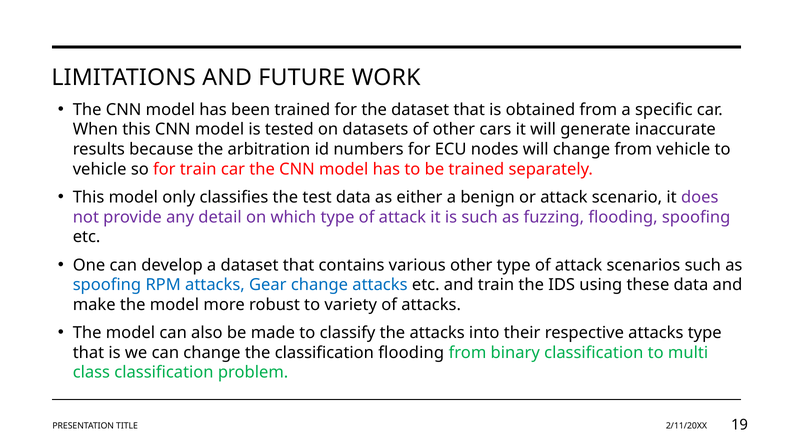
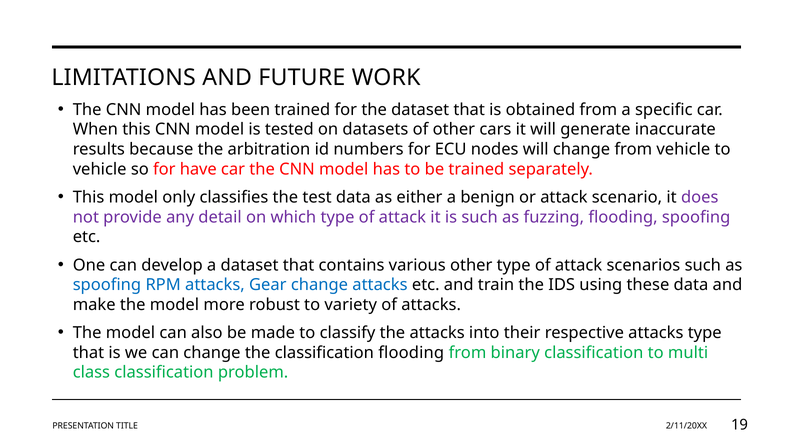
for train: train -> have
